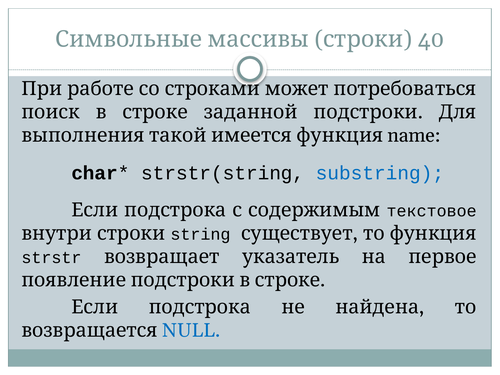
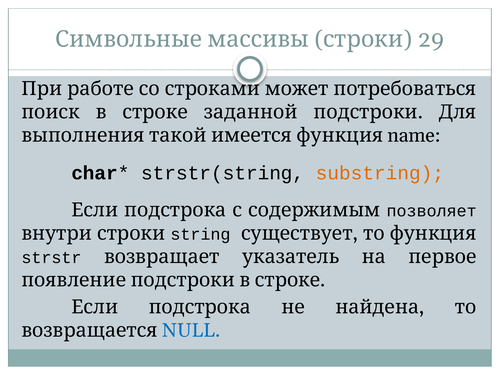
40: 40 -> 29
substring colour: blue -> orange
текстовое: текстовое -> позволяет
